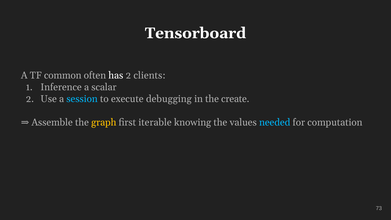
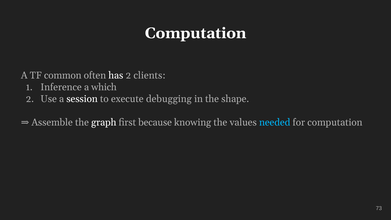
Tensorboard at (196, 33): Tensorboard -> Computation
scalar: scalar -> which
session colour: light blue -> white
create: create -> shape
graph colour: yellow -> white
iterable: iterable -> because
